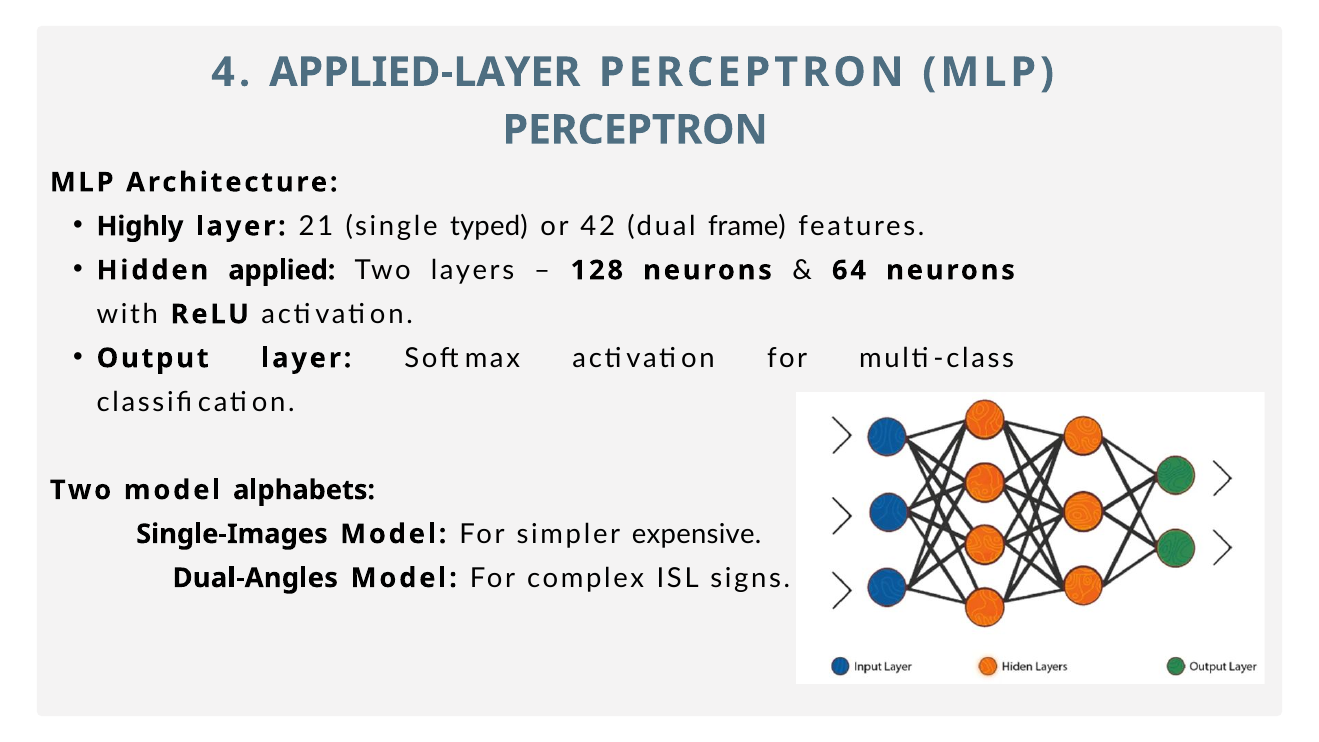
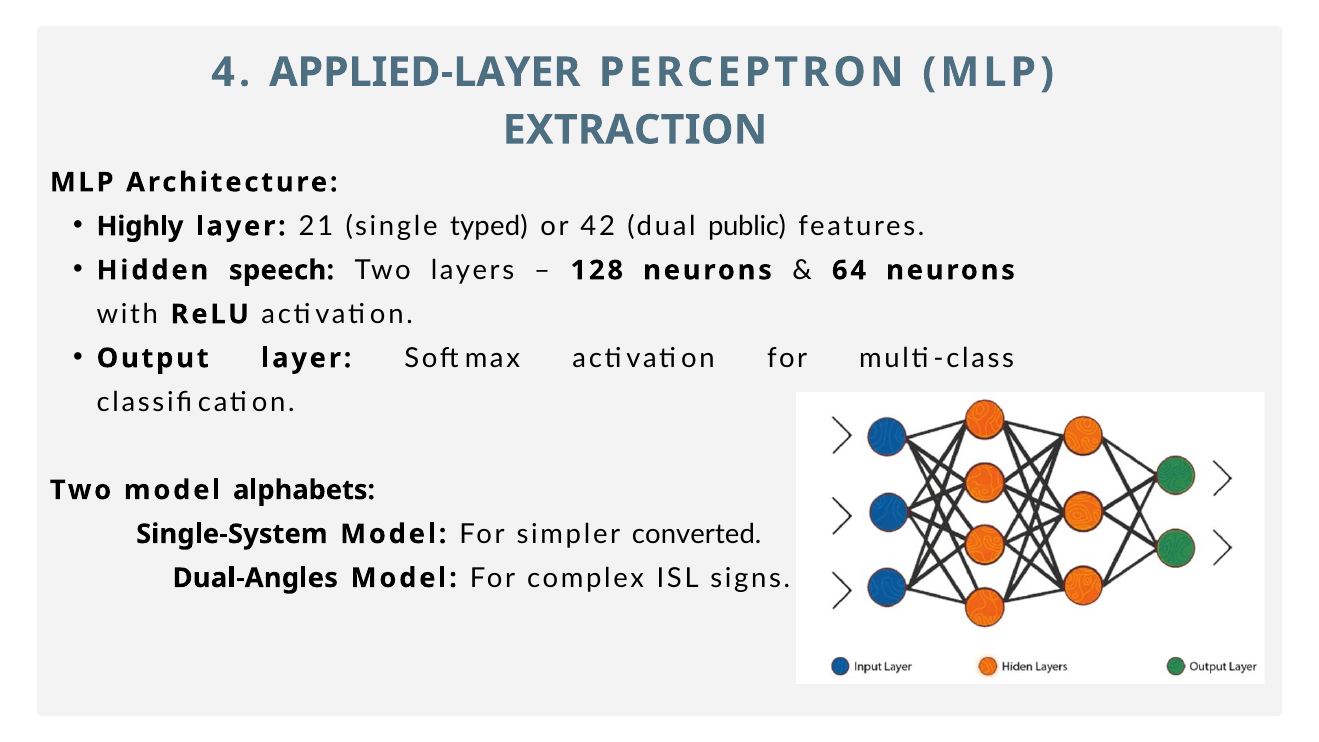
PERCEPTRON at (635, 130): PERCEPTRON -> EXTRACTION
frame: frame -> public
applied: applied -> speech
Single-Images: Single-Images -> Single-System
expensive: expensive -> converted
